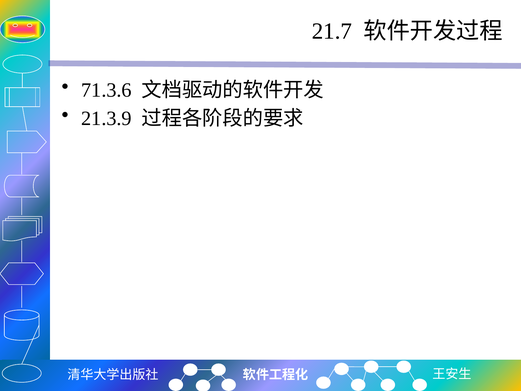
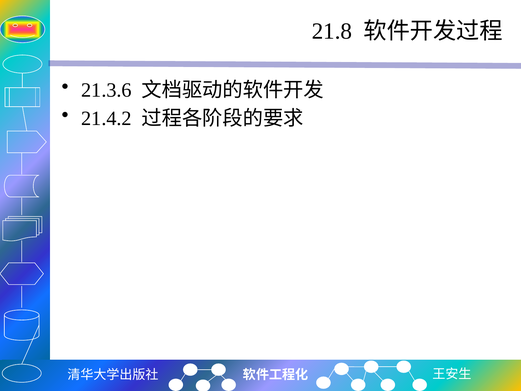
21.7: 21.7 -> 21.8
71.3.6: 71.3.6 -> 21.3.6
21.3.9: 21.3.9 -> 21.4.2
